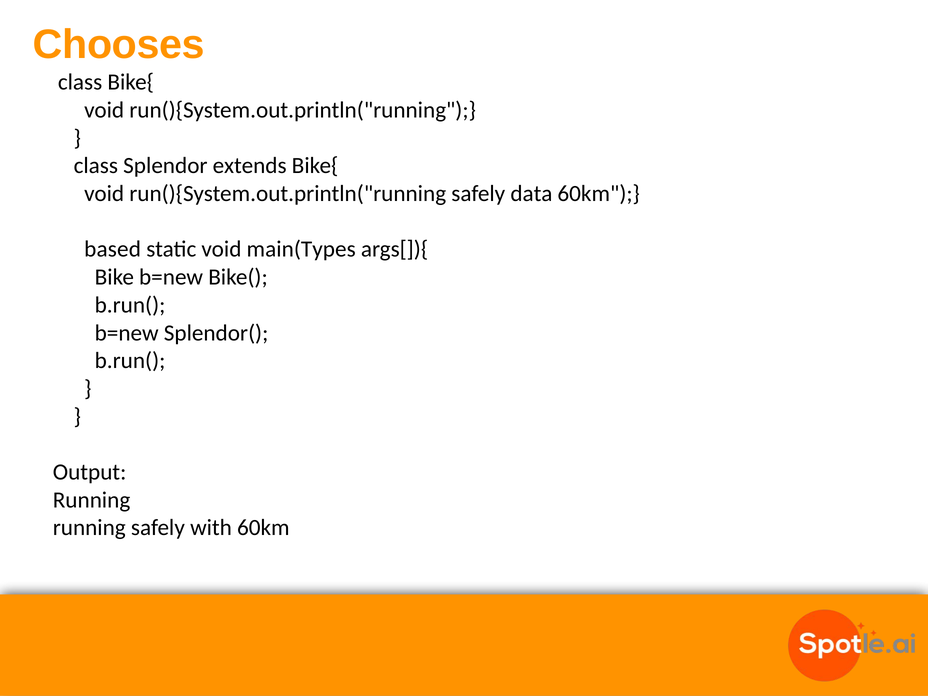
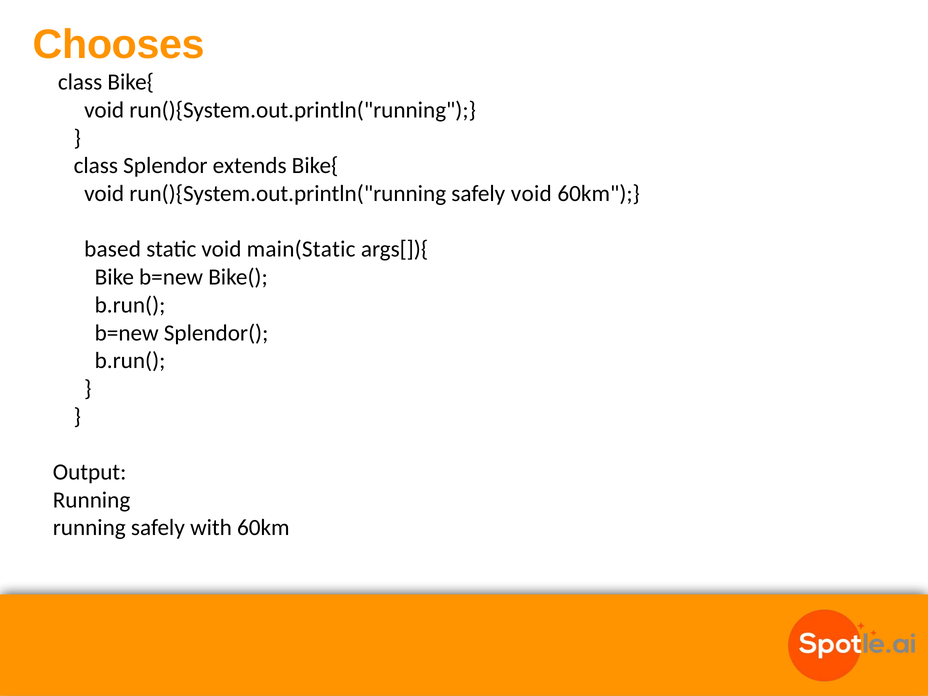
safely data: data -> void
main(Types: main(Types -> main(Static
